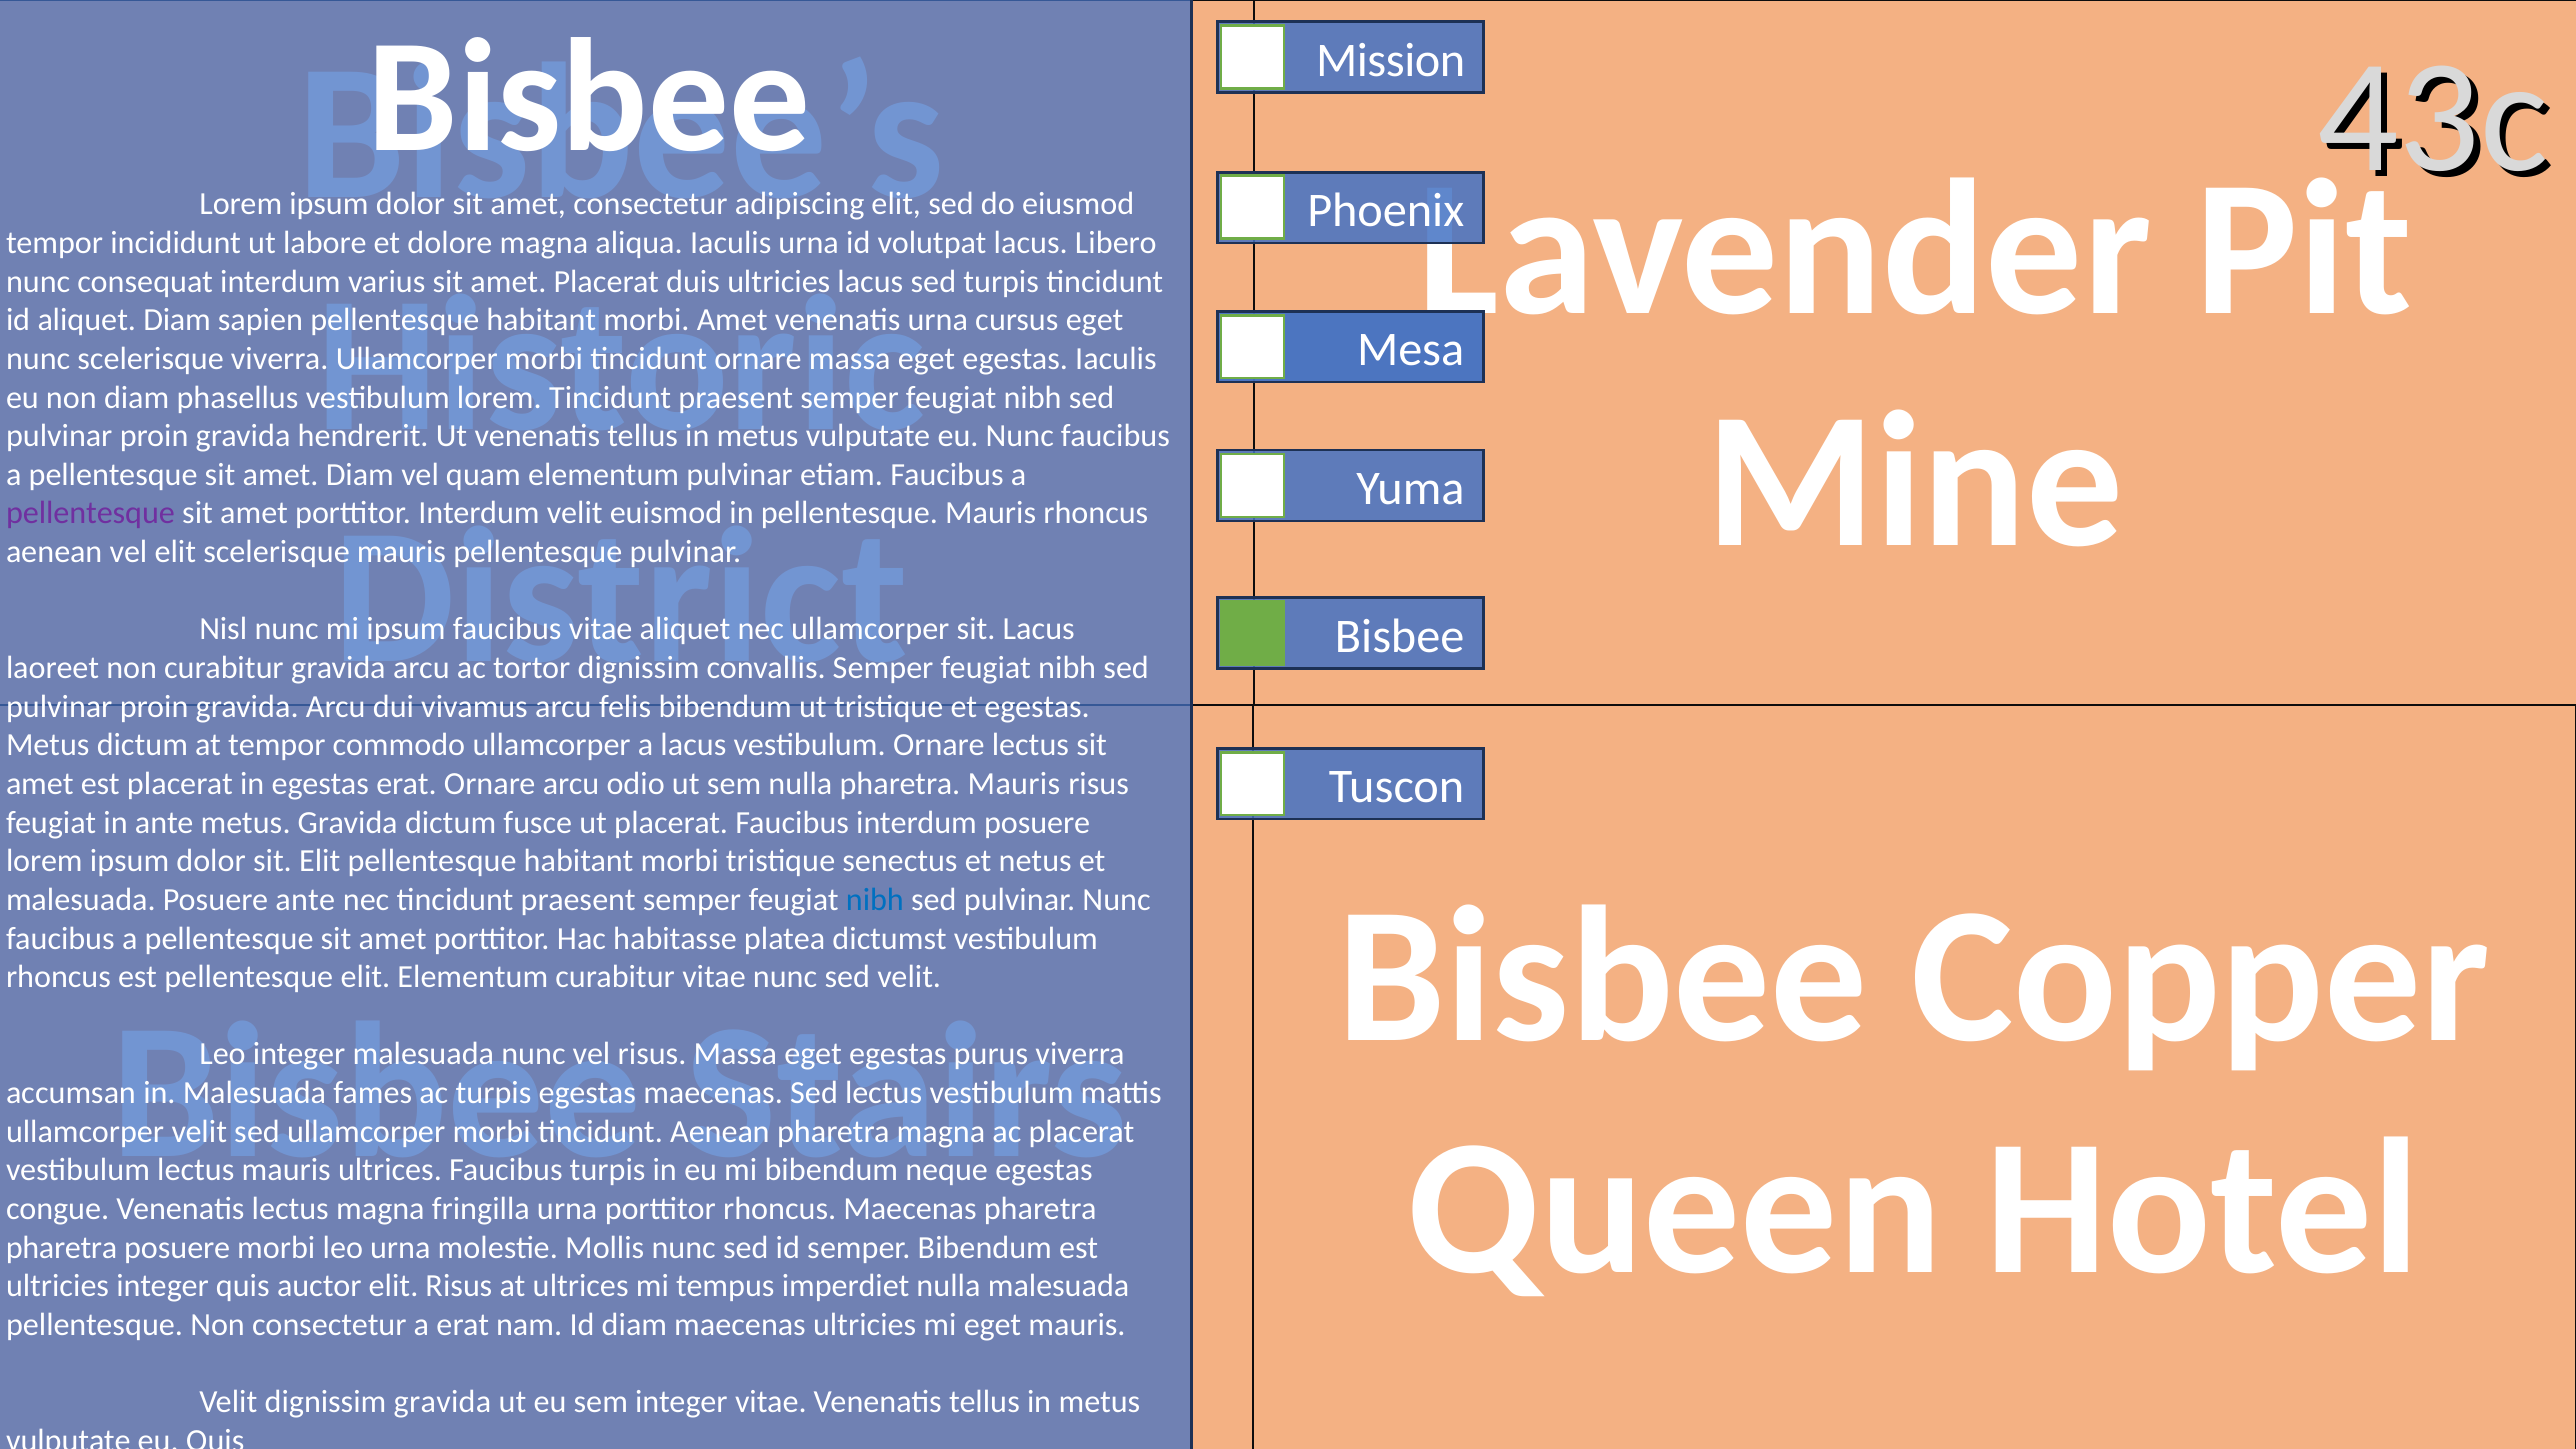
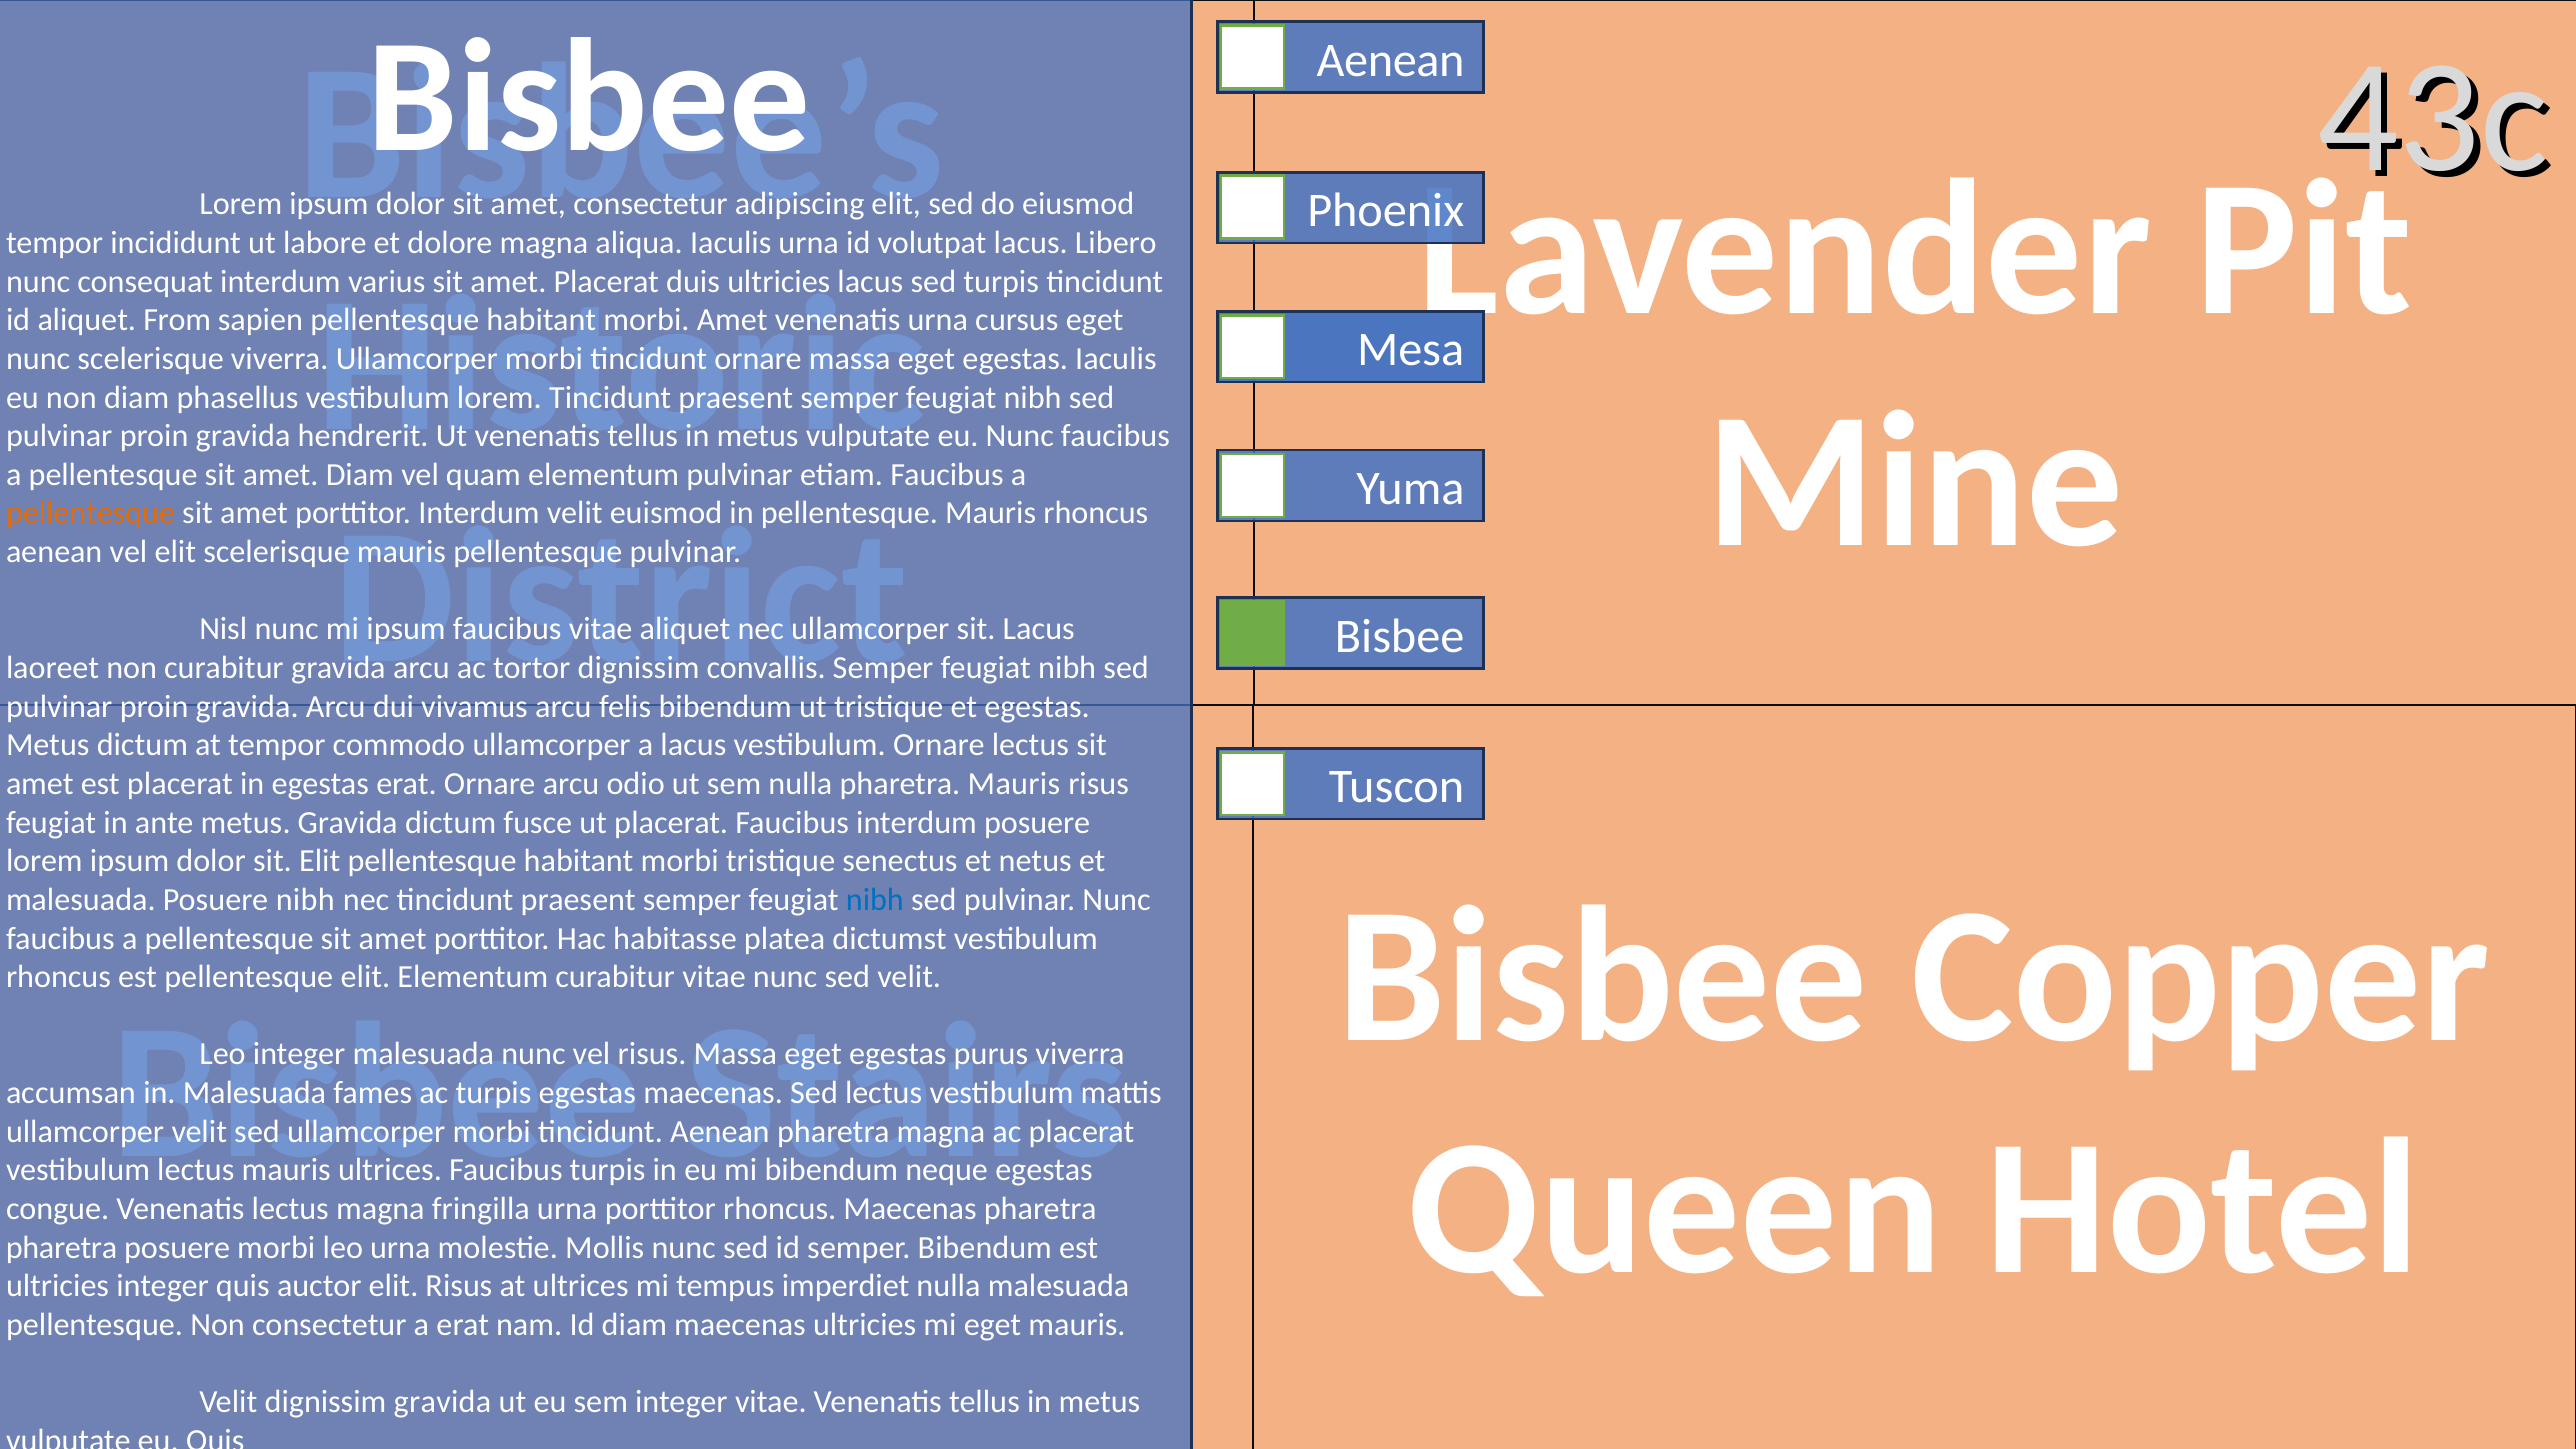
Mission at (1391, 60): Mission -> Aenean
aliquet Diam: Diam -> From
pellentesque at (90, 513) colour: purple -> orange
Posuere ante: ante -> nibh
